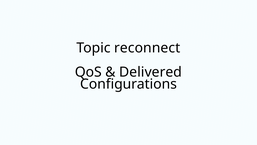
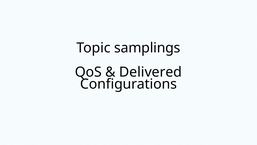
reconnect: reconnect -> samplings
